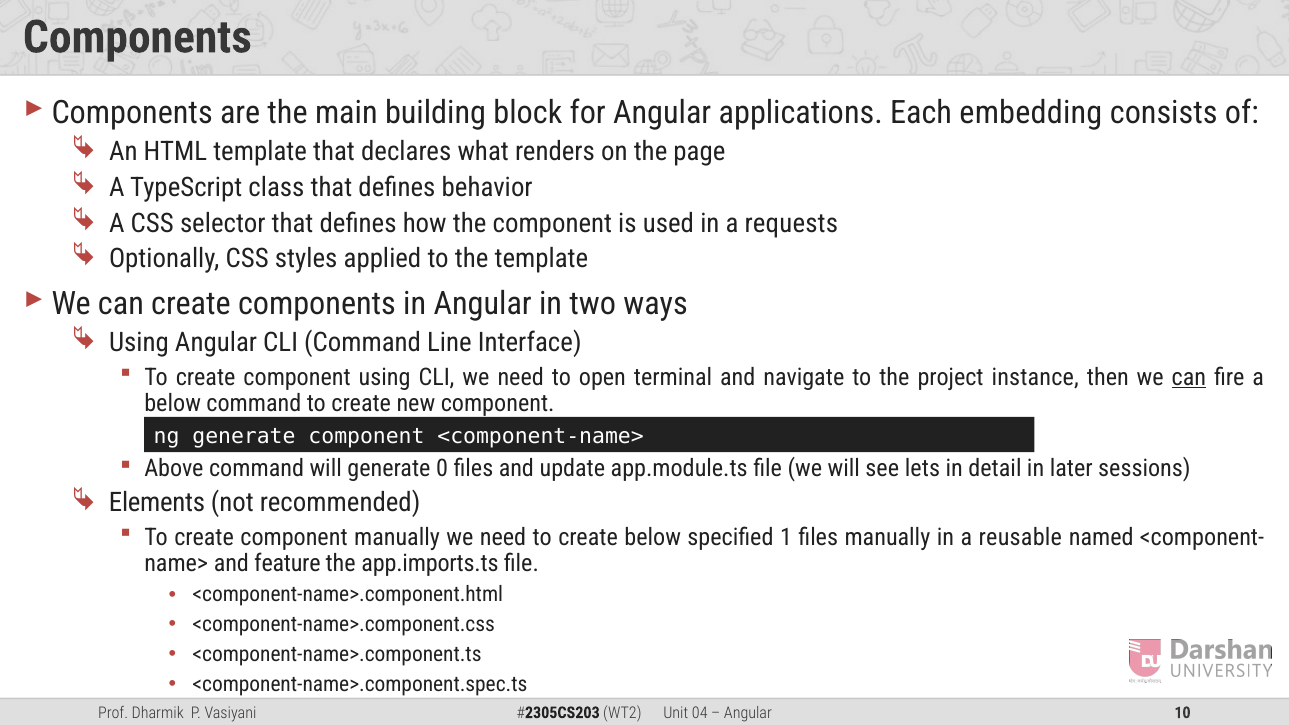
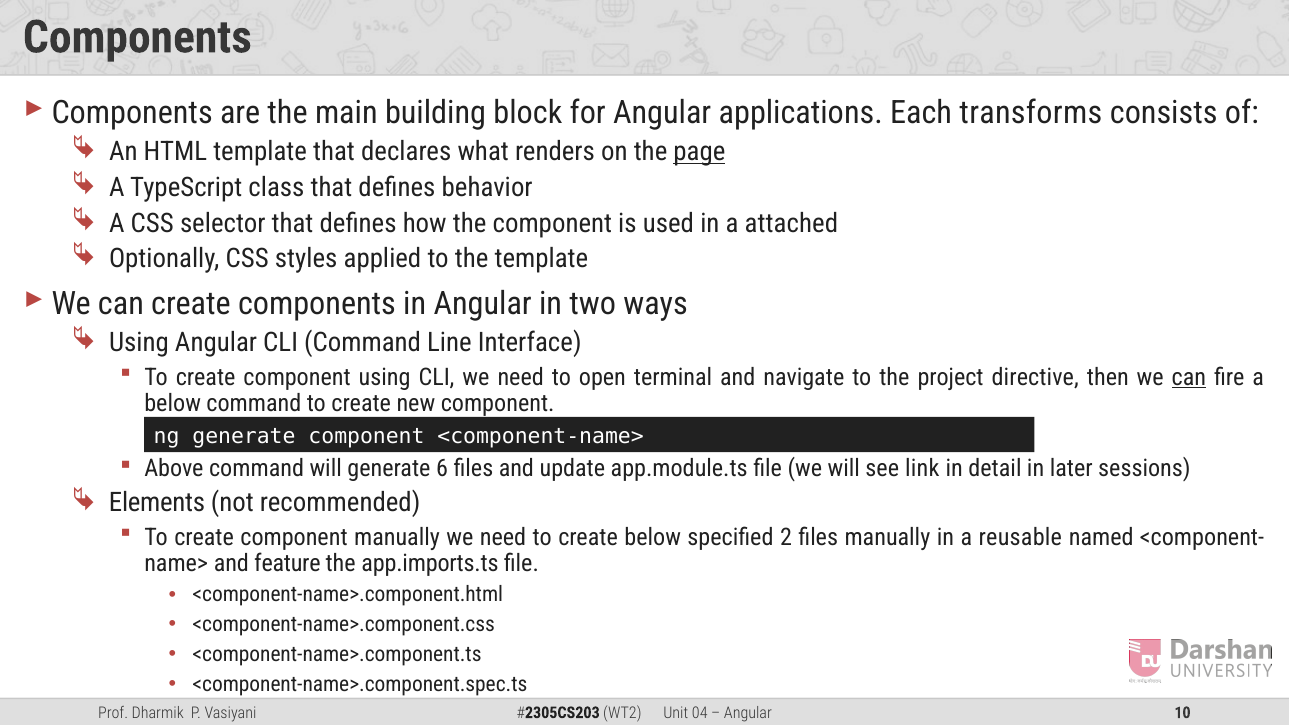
embedding: embedding -> transforms
page underline: none -> present
requests: requests -> attached
instance: instance -> directive
0: 0 -> 6
lets: lets -> link
1: 1 -> 2
